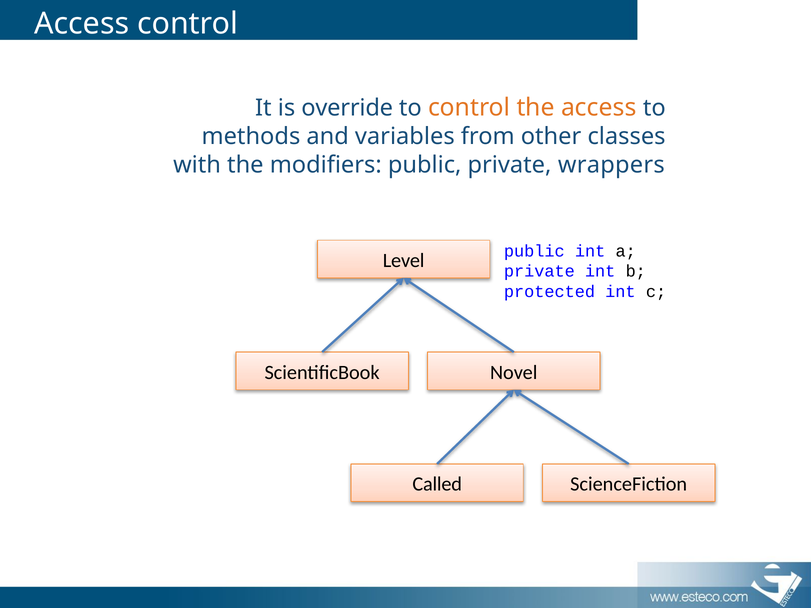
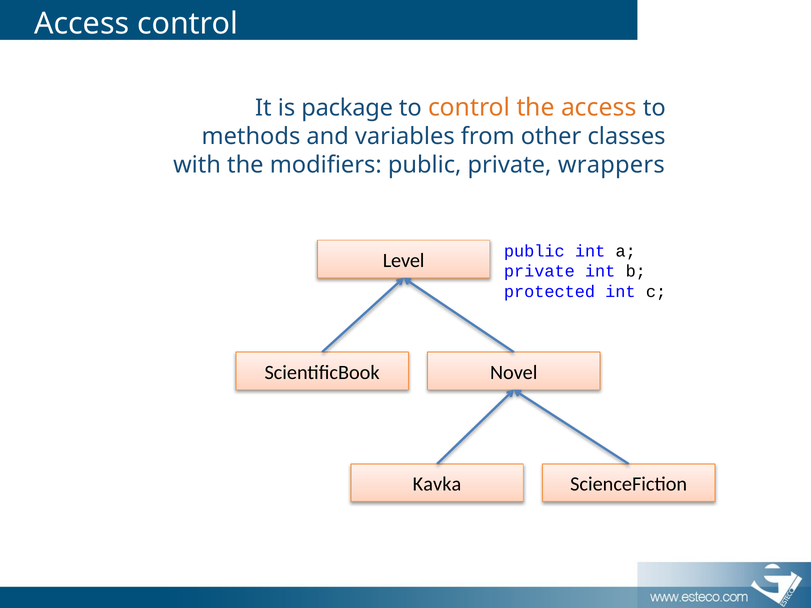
override: override -> package
Called: Called -> Kavka
